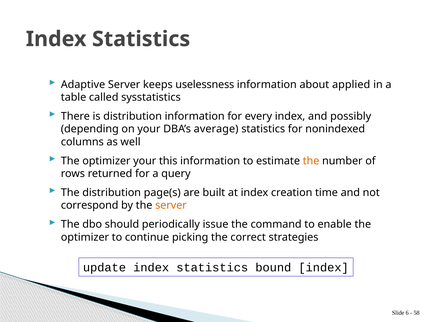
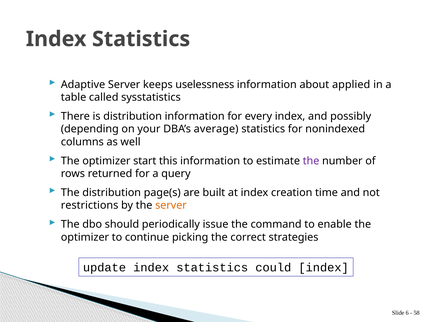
optimizer your: your -> start
the at (311, 161) colour: orange -> purple
correspond: correspond -> restrictions
bound: bound -> could
